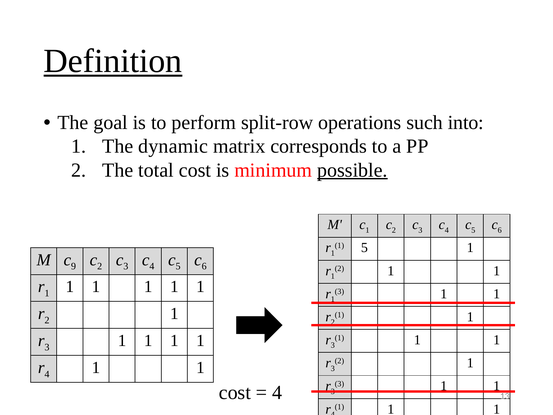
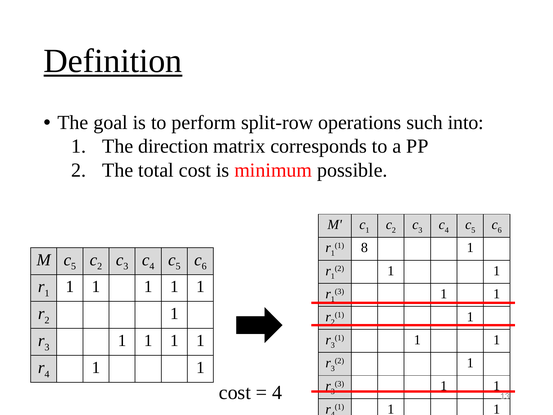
dynamic: dynamic -> direction
possible underline: present -> none
1 5: 5 -> 8
9 at (74, 266): 9 -> 5
